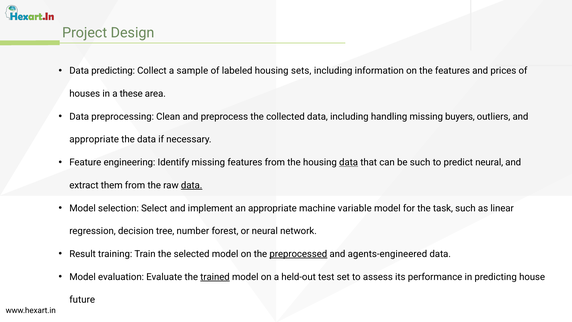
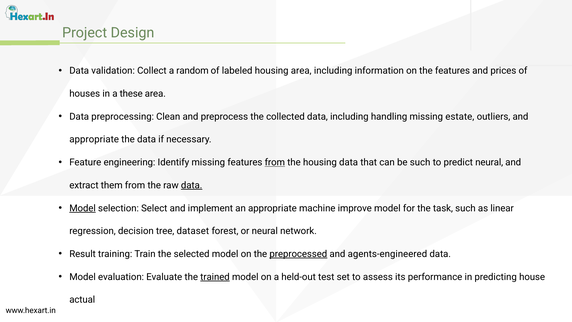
Data predicting: predicting -> validation
sample: sample -> random
housing sets: sets -> area
buyers: buyers -> estate
from at (275, 162) underline: none -> present
data at (349, 162) underline: present -> none
Model at (83, 208) underline: none -> present
variable: variable -> improve
number: number -> dataset
future: future -> actual
